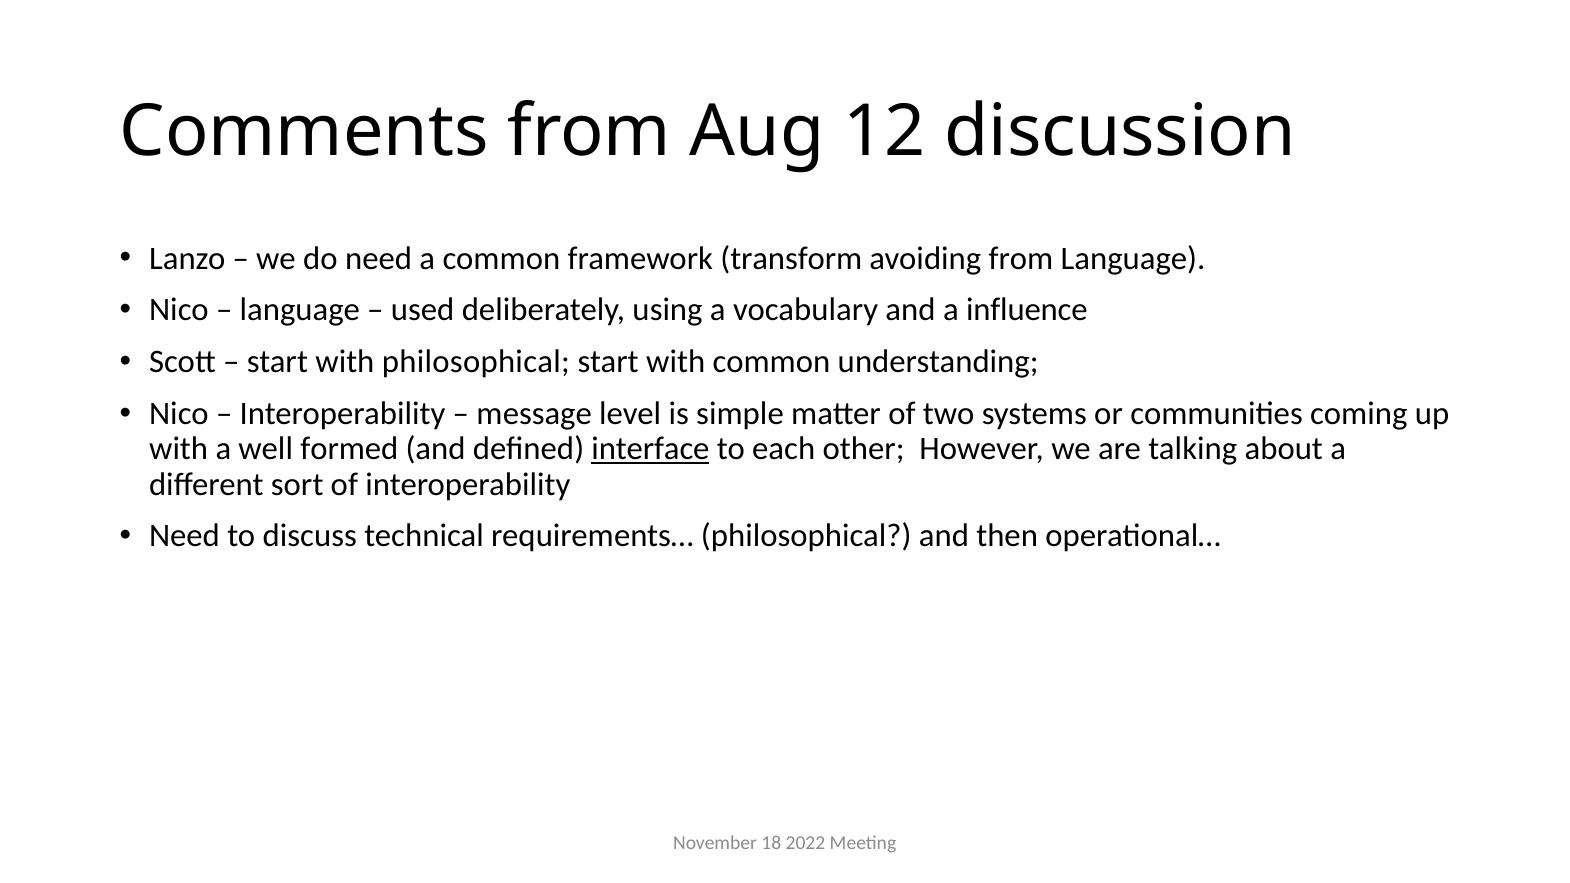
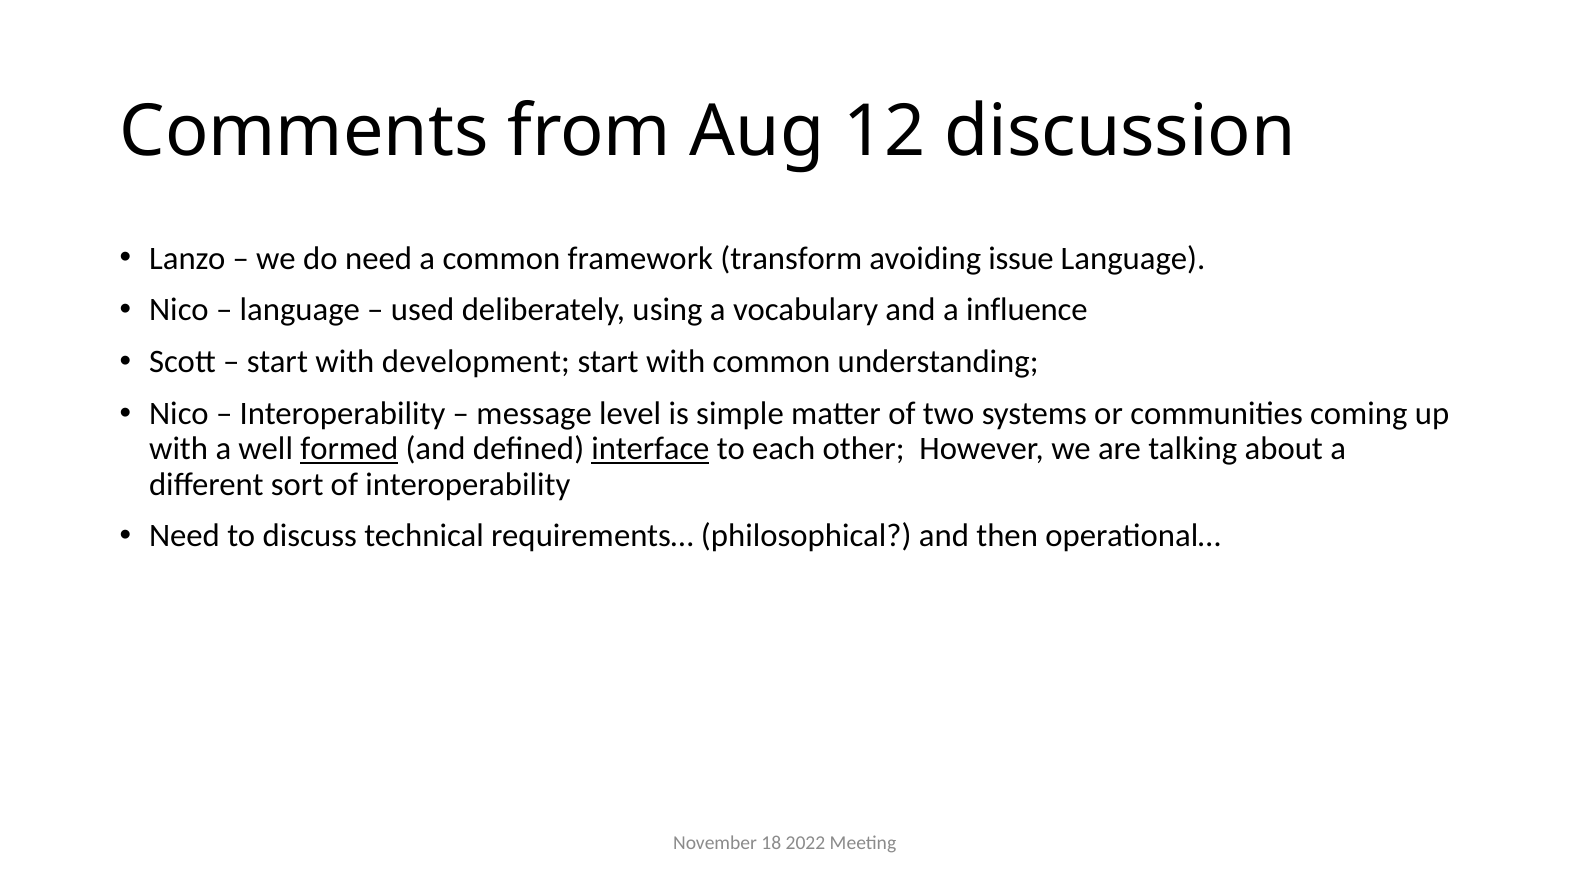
avoiding from: from -> issue
with philosophical: philosophical -> development
formed underline: none -> present
